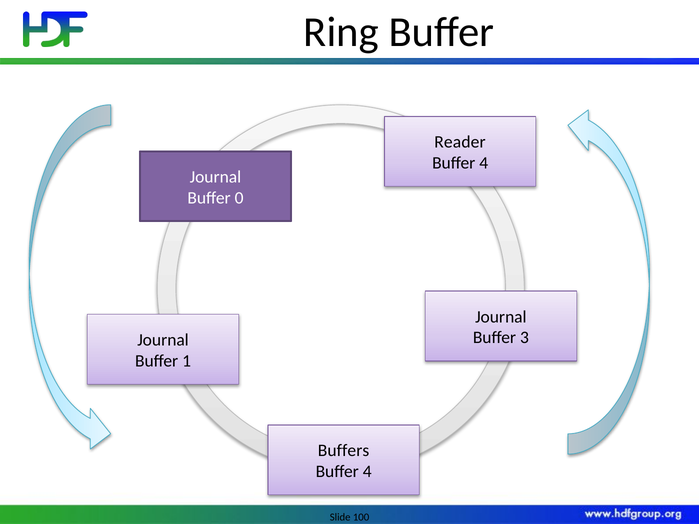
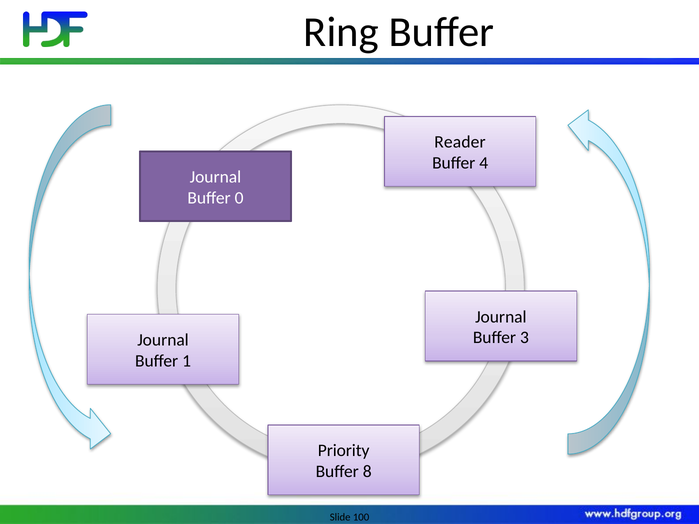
Buffers: Buffers -> Priority
4 at (367, 472): 4 -> 8
